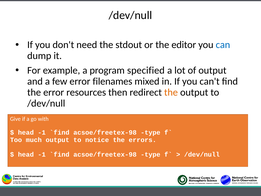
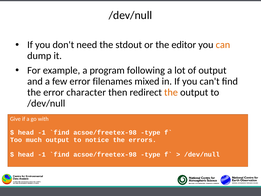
can colour: blue -> orange
specified: specified -> following
resources: resources -> character
